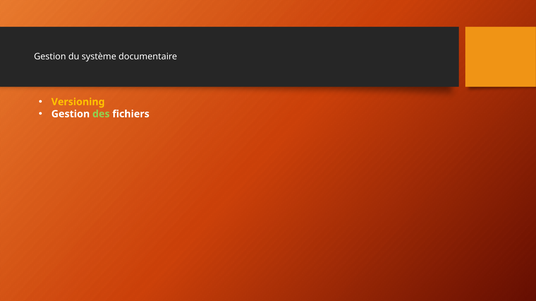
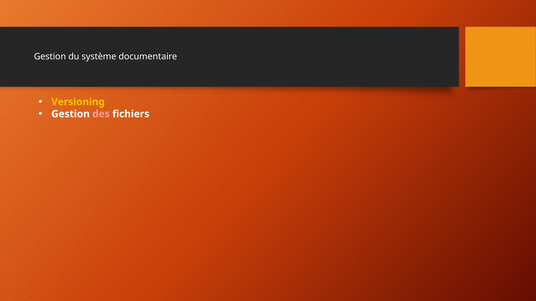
des colour: light green -> pink
